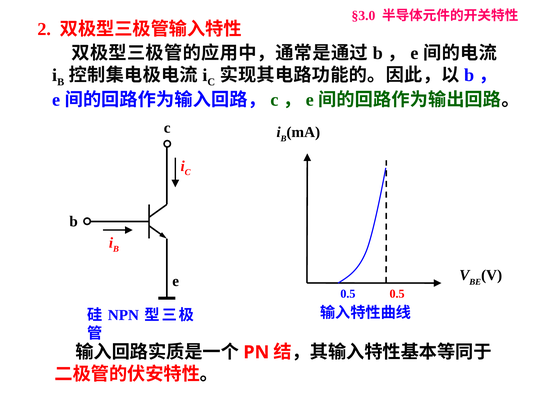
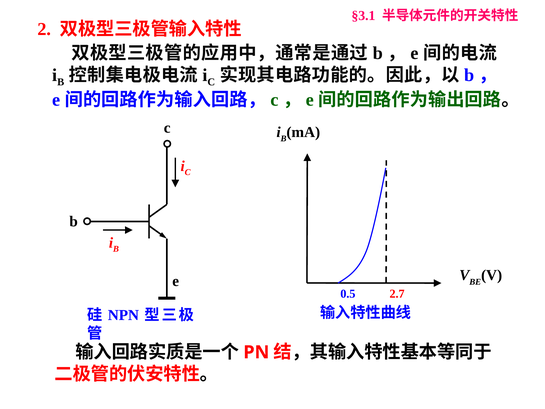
§3.0: §3.0 -> §3.1
0.5 0.5: 0.5 -> 2.7
